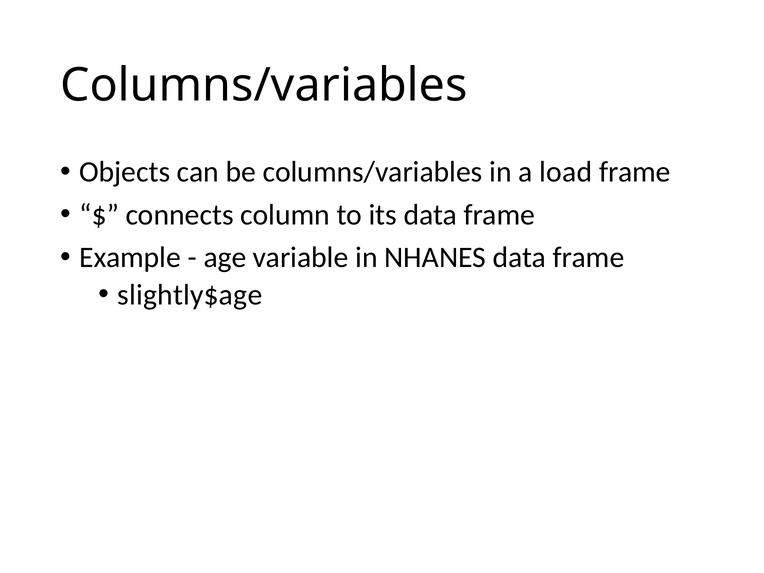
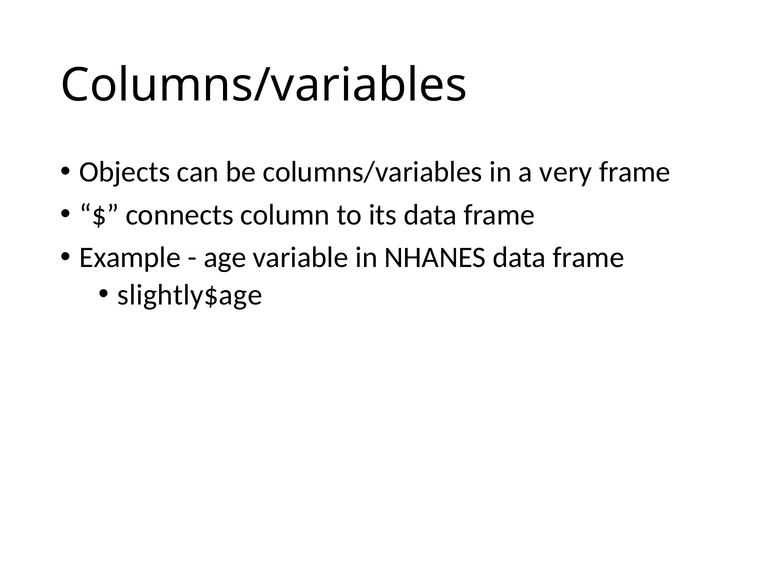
load: load -> very
